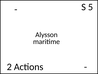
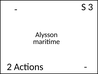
5: 5 -> 3
